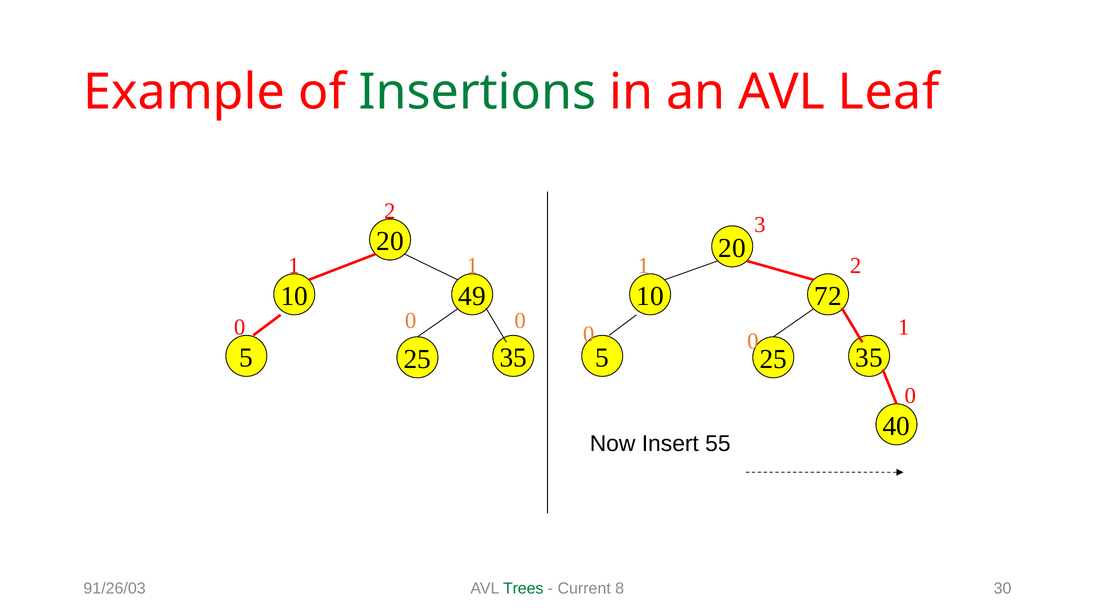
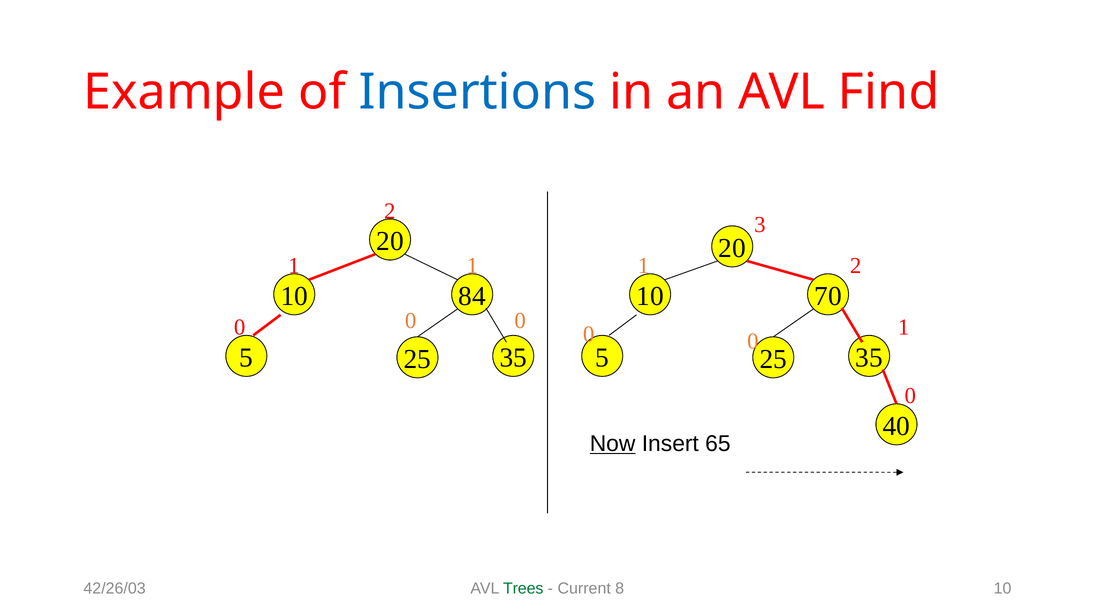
Insertions colour: green -> blue
Leaf: Leaf -> Find
49: 49 -> 84
72: 72 -> 70
Now underline: none -> present
55: 55 -> 65
91/26/03: 91/26/03 -> 42/26/03
8 30: 30 -> 10
